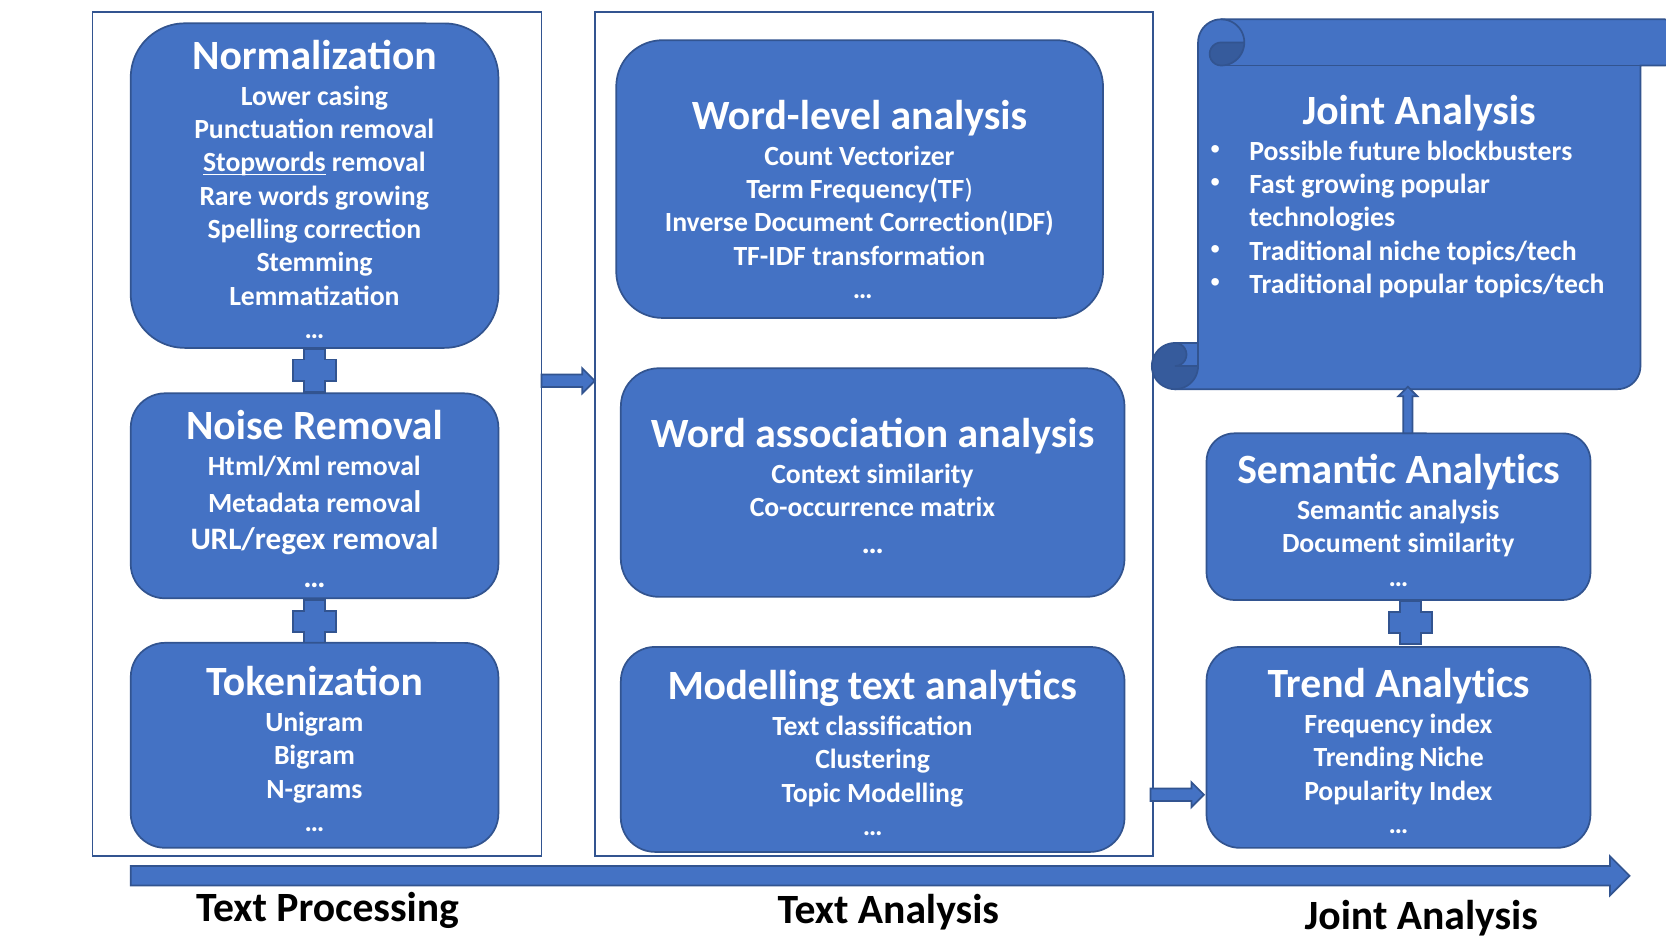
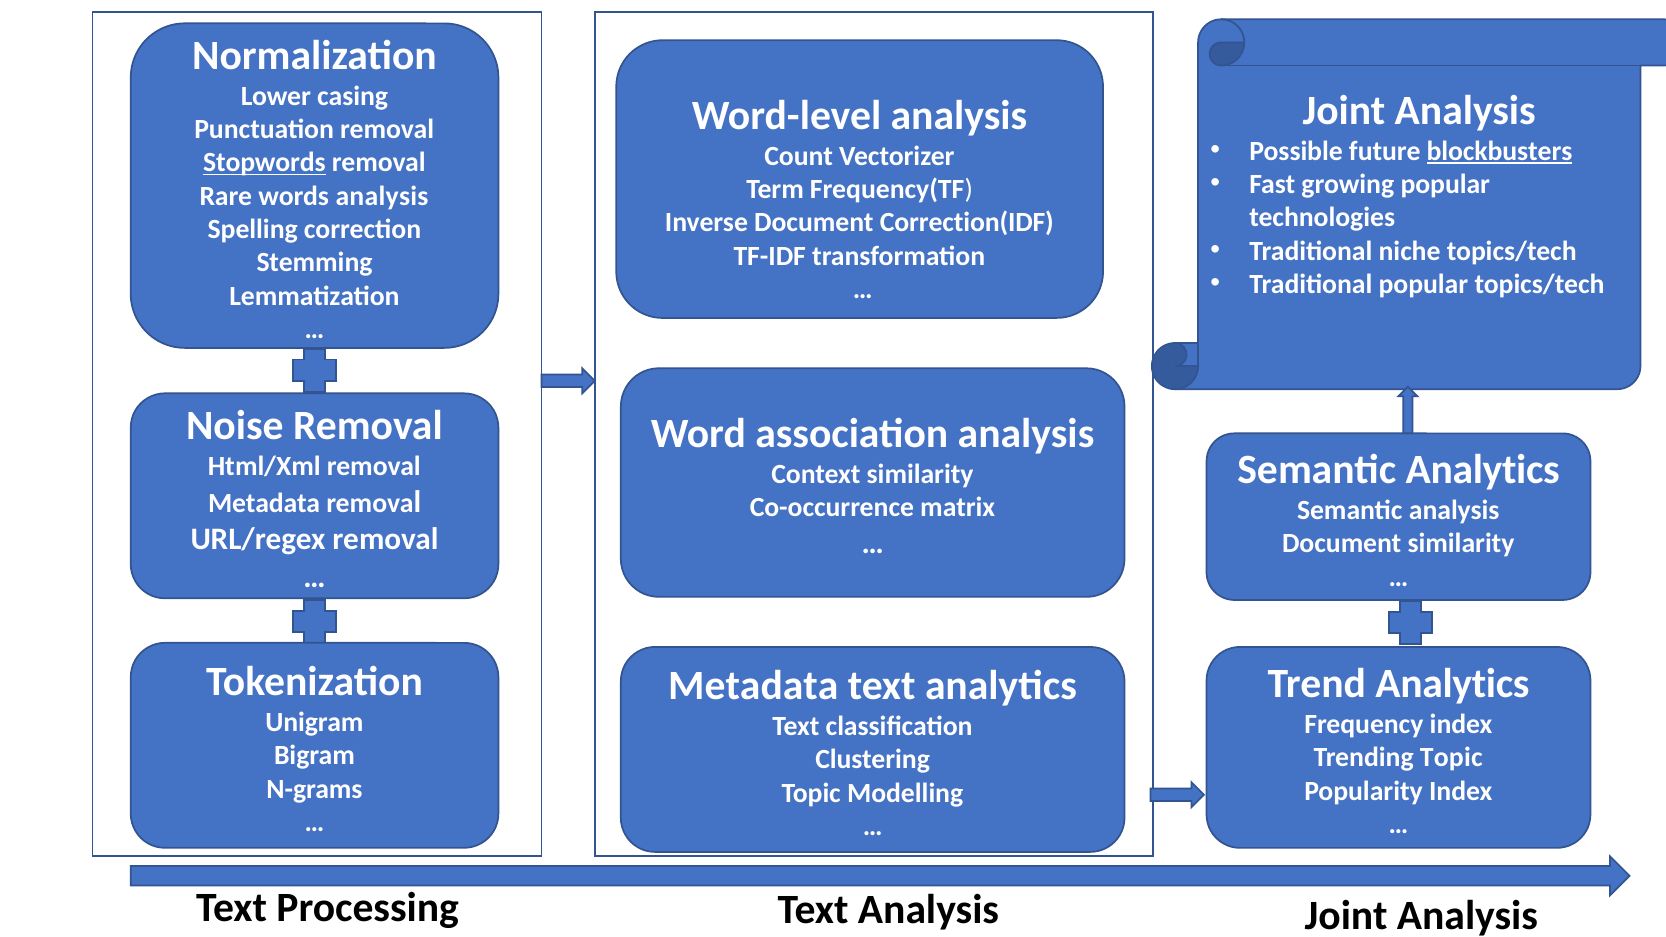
blockbusters underline: none -> present
words growing: growing -> analysis
Modelling at (753, 686): Modelling -> Metadata
Trending Niche: Niche -> Topic
